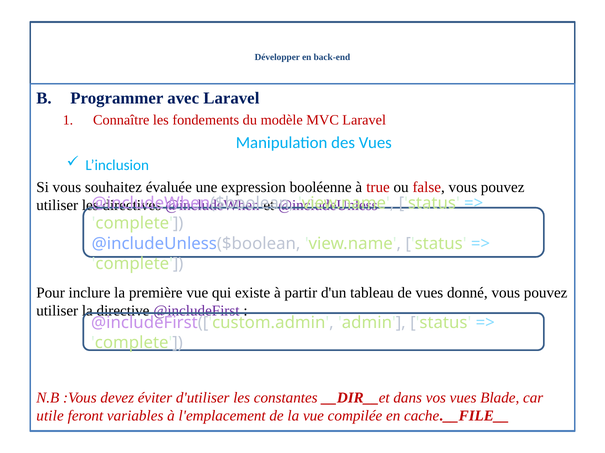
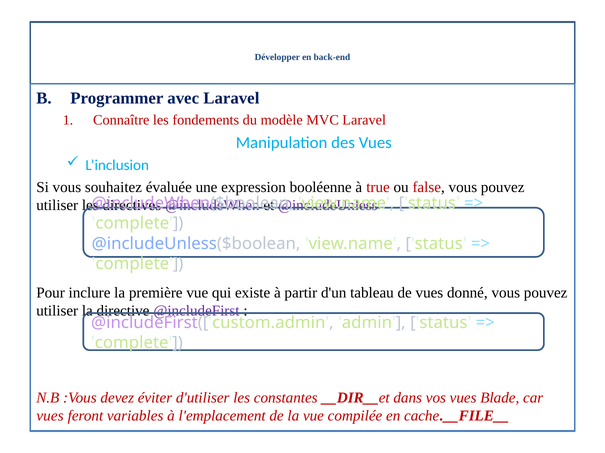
utile at (50, 417): utile -> vues
